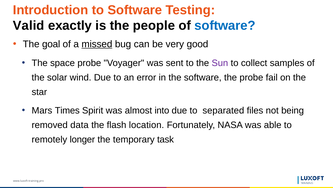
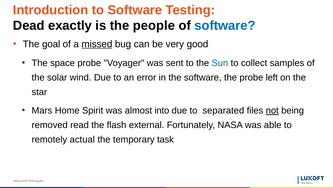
Valid: Valid -> Dead
Sun colour: purple -> blue
fail: fail -> left
Times: Times -> Home
not underline: none -> present
data: data -> read
location: location -> external
longer: longer -> actual
